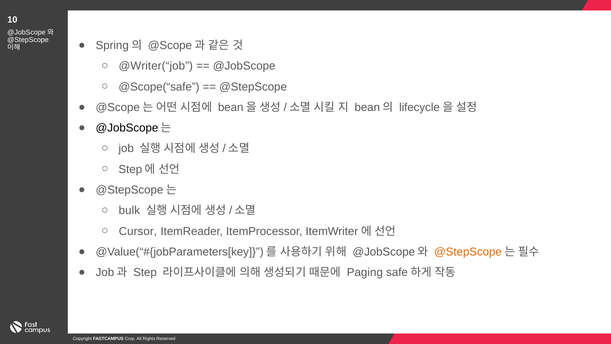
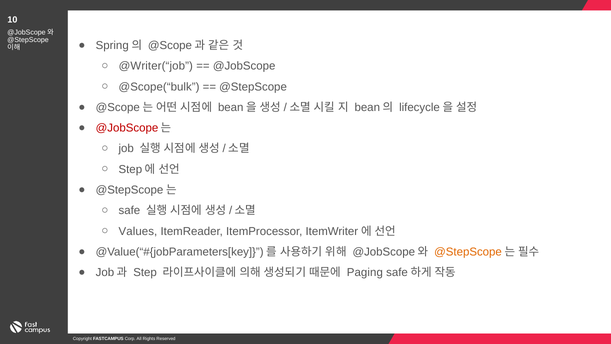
@Scope(“safe: @Scope(“safe -> @Scope(“bulk
@JobScope at (127, 128) colour: black -> red
bulk at (129, 210): bulk -> safe
Cursor: Cursor -> Values
